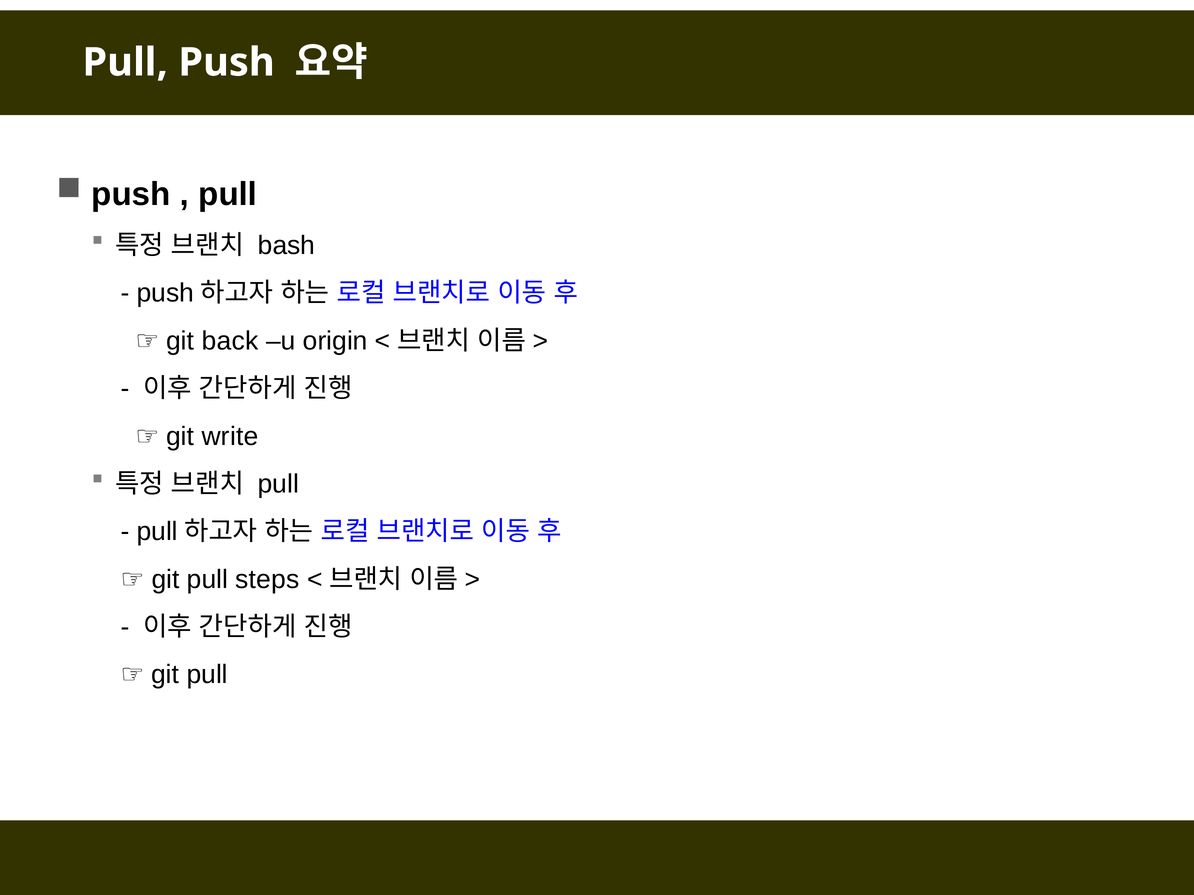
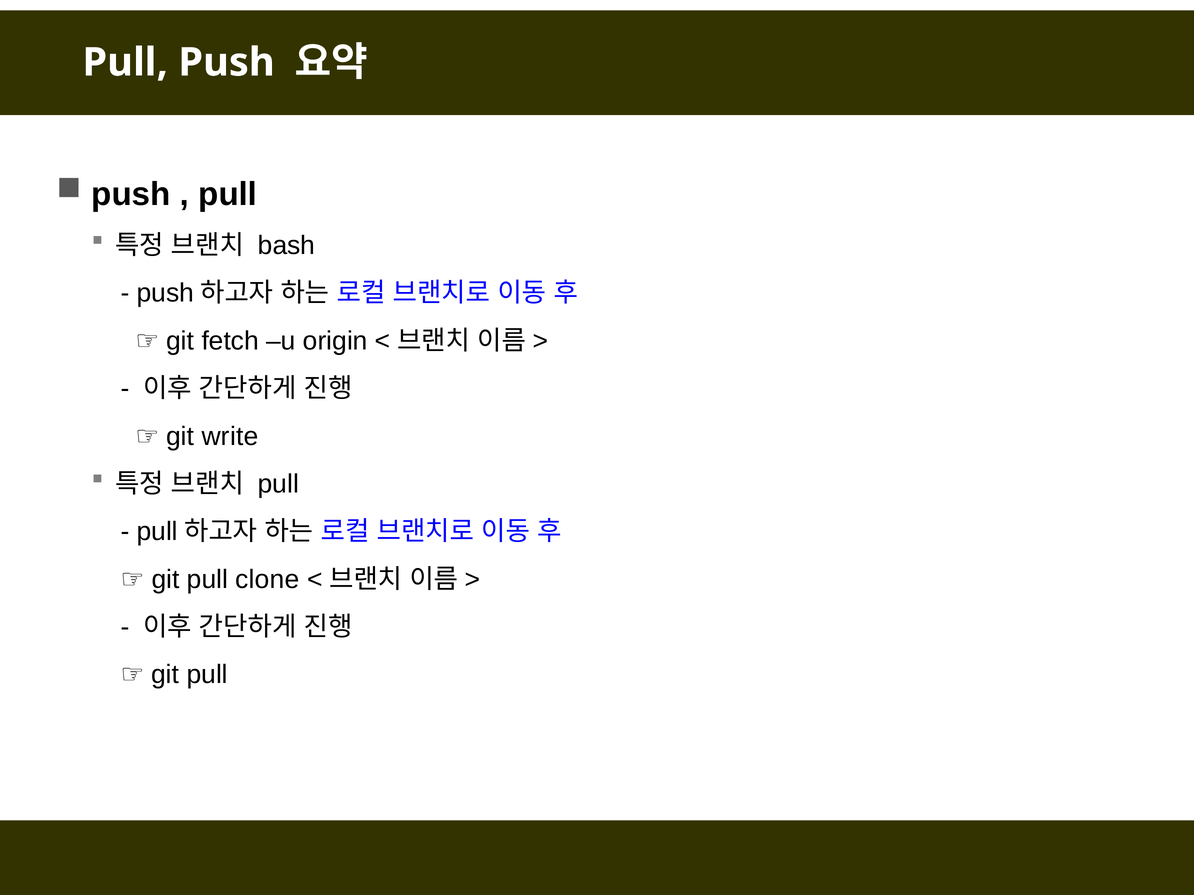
back: back -> fetch
steps: steps -> clone
